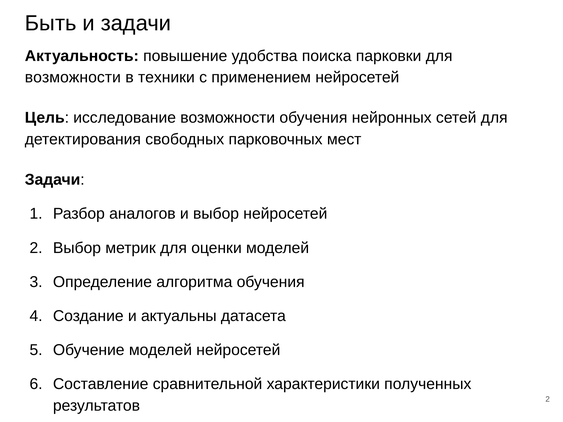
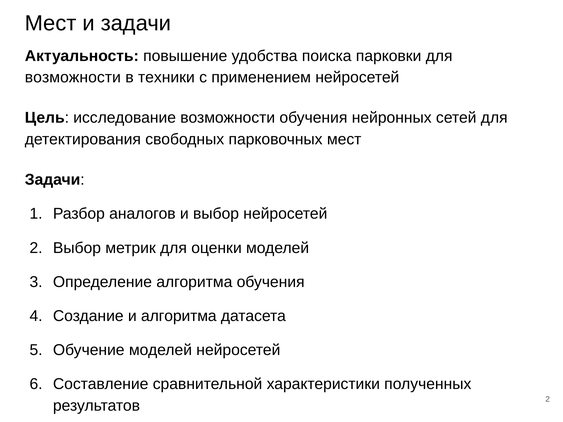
Быть at (51, 23): Быть -> Мест
и актуальны: актуальны -> алгоритма
